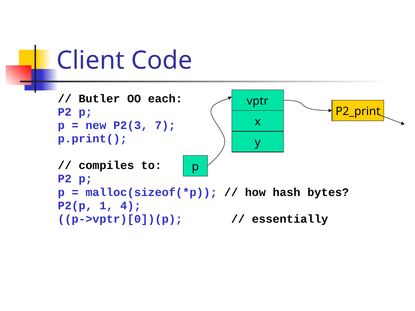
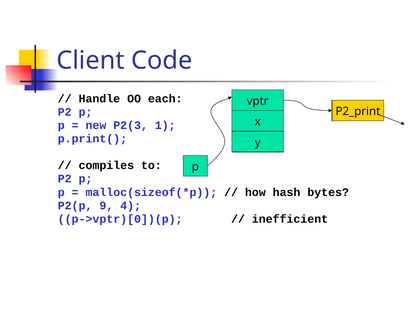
Butler: Butler -> Handle
7: 7 -> 1
1: 1 -> 9
essentially: essentially -> inefficient
